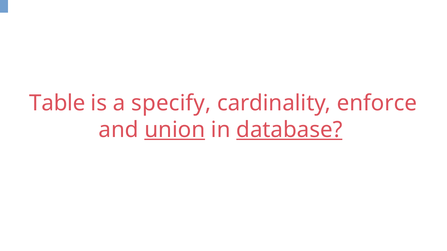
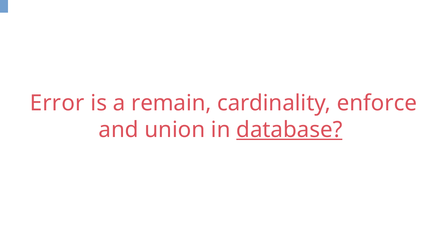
Table: Table -> Error
specify: specify -> remain
union underline: present -> none
